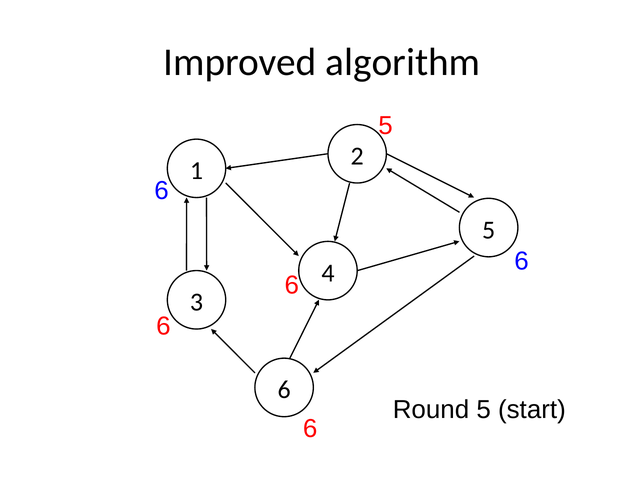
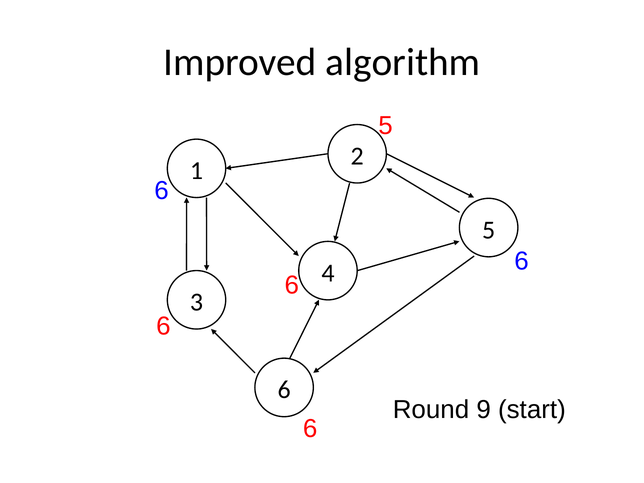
Round 5: 5 -> 9
